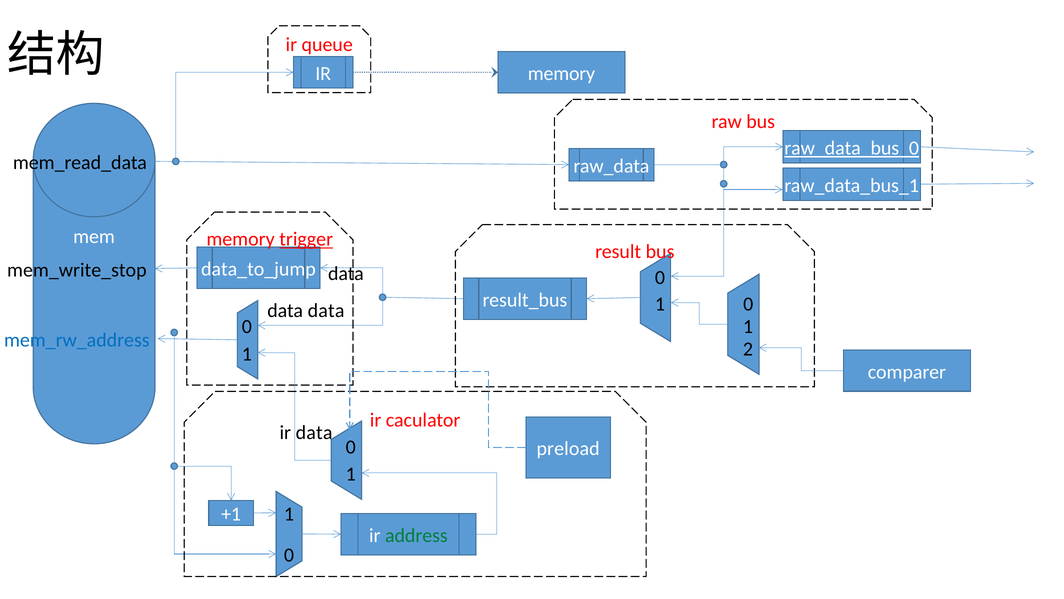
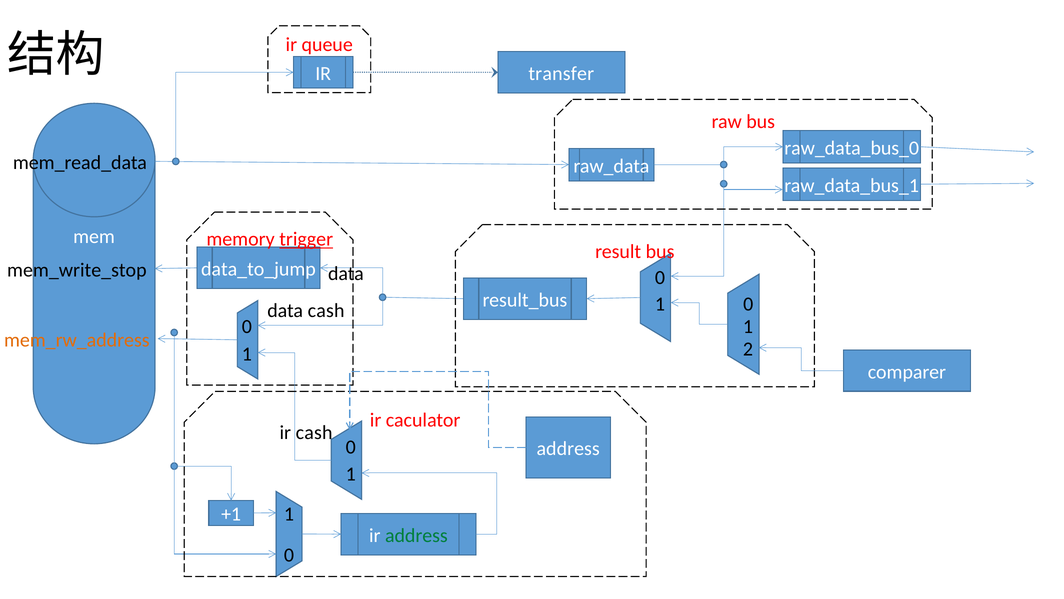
memory at (561, 74): memory -> transfer
raw_data_bus_0 underline: present -> none
data at (326, 310): data -> cash
mem_rw_address colour: blue -> orange
ir data: data -> cash
preload at (568, 448): preload -> address
